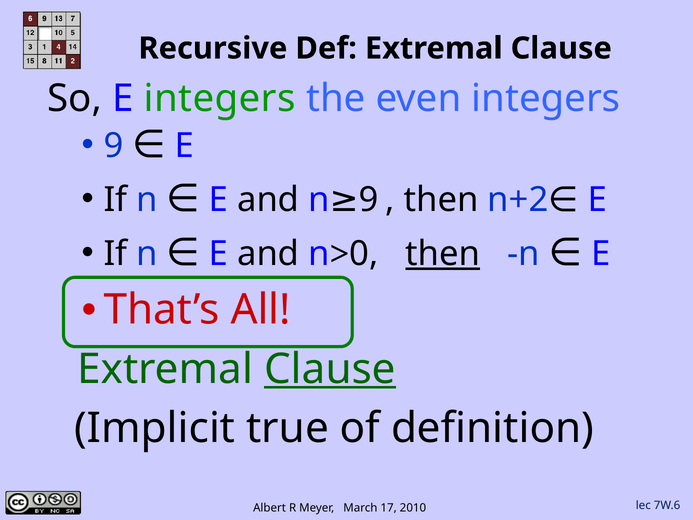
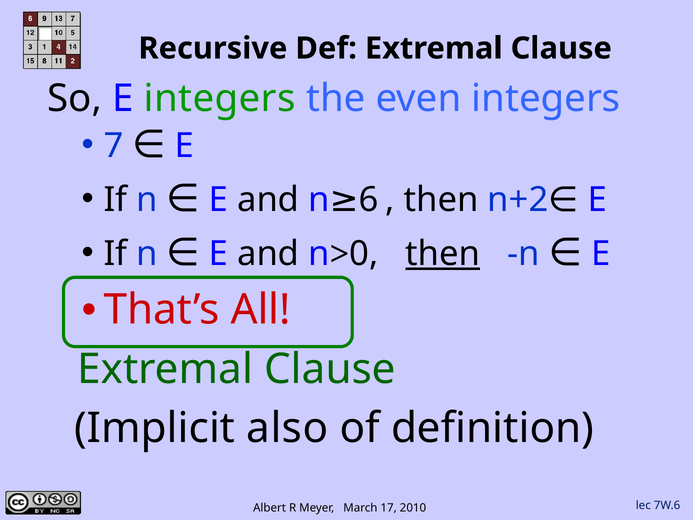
9 at (113, 146): 9 -> 7
9 at (369, 200): 9 -> 6
Clause at (330, 369) underline: present -> none
true: true -> also
